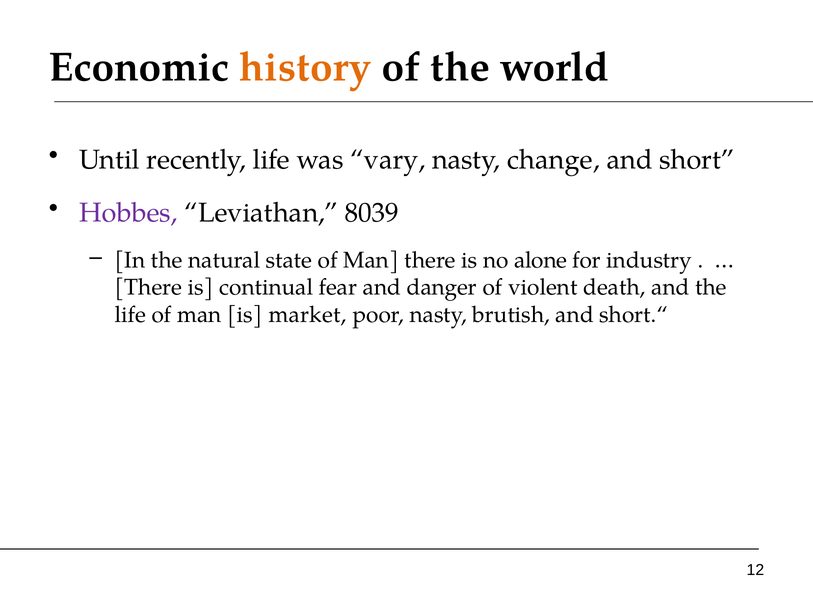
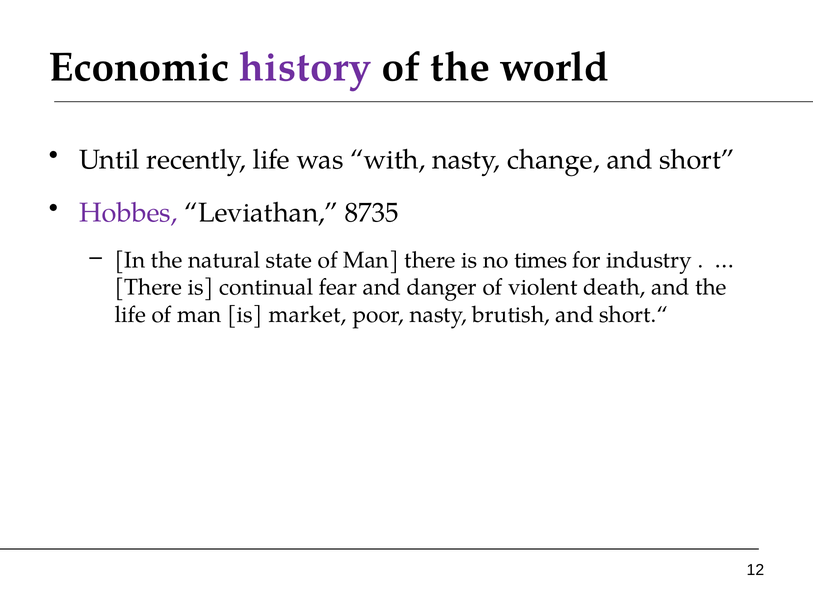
history colour: orange -> purple
vary: vary -> with
8039: 8039 -> 8735
alone: alone -> times
